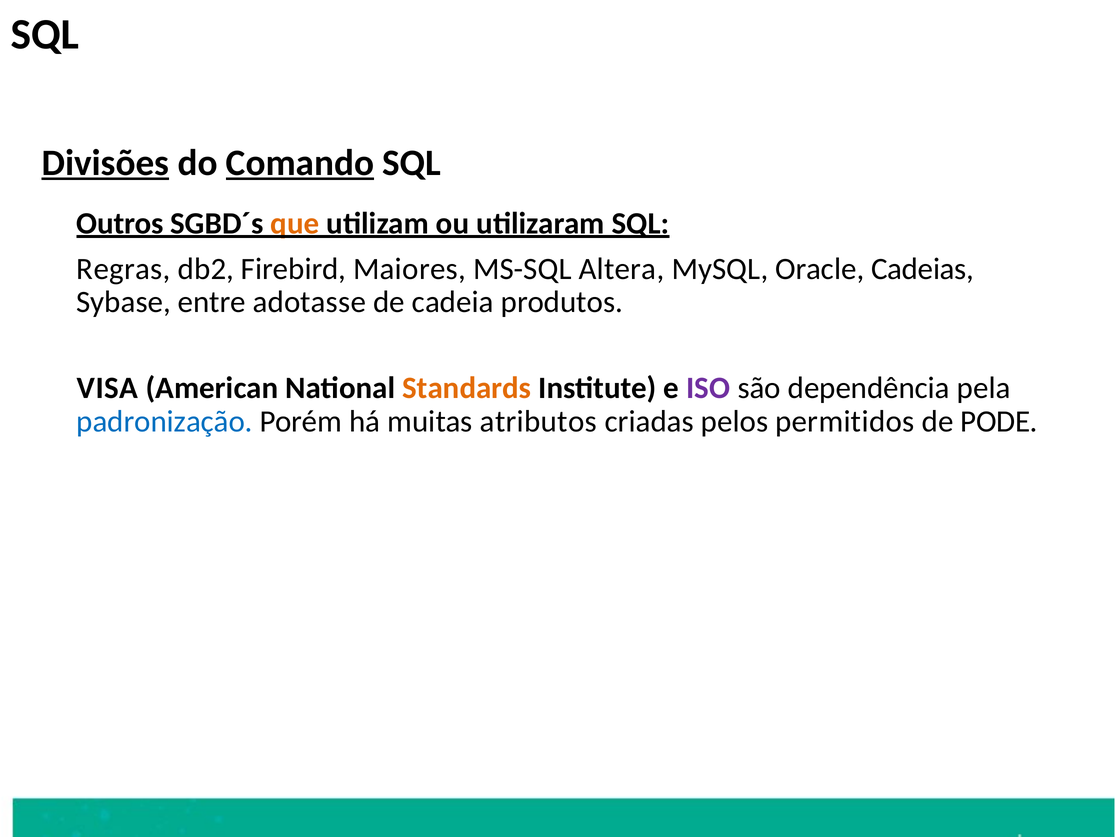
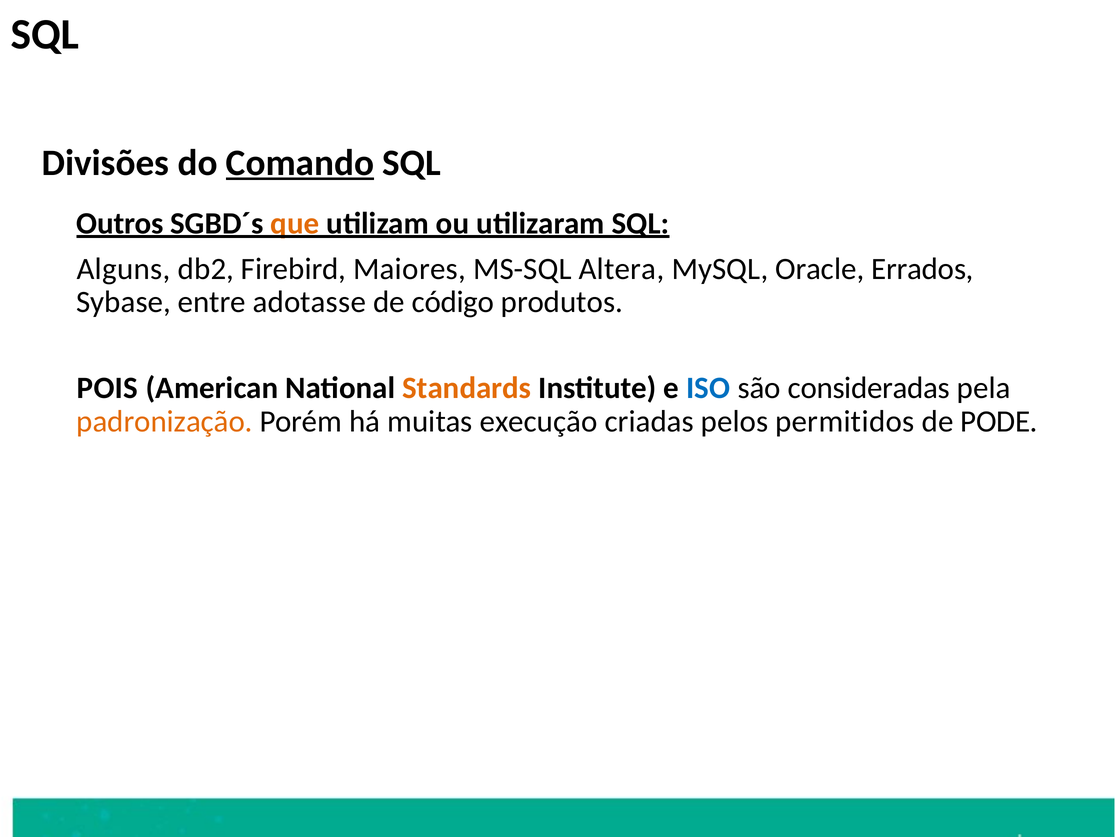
Divisões underline: present -> none
Regras: Regras -> Alguns
Cadeias: Cadeias -> Errados
cadeia: cadeia -> código
VISA: VISA -> POIS
ISO colour: purple -> blue
dependência: dependência -> consideradas
padronização colour: blue -> orange
atributos: atributos -> execução
